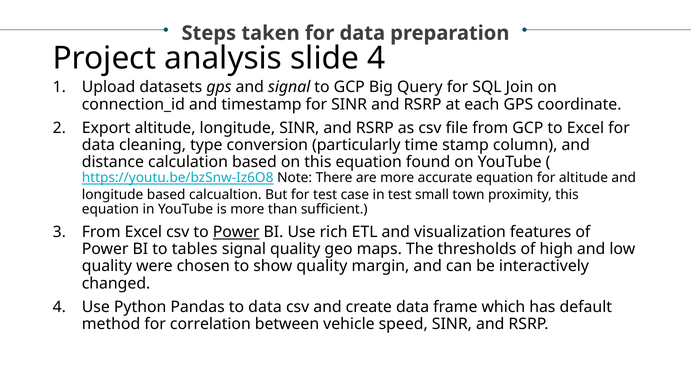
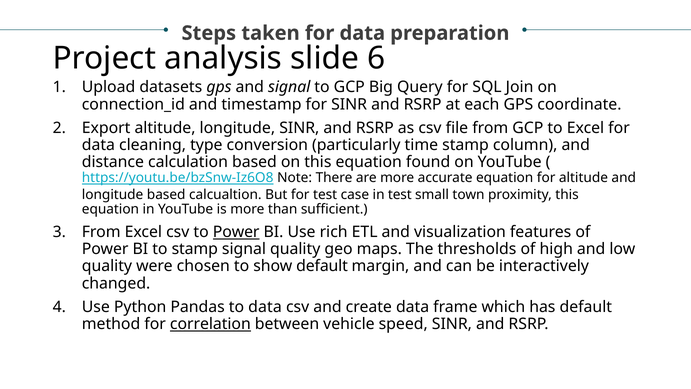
slide 4: 4 -> 6
to tables: tables -> stamp
show quality: quality -> default
correlation underline: none -> present
